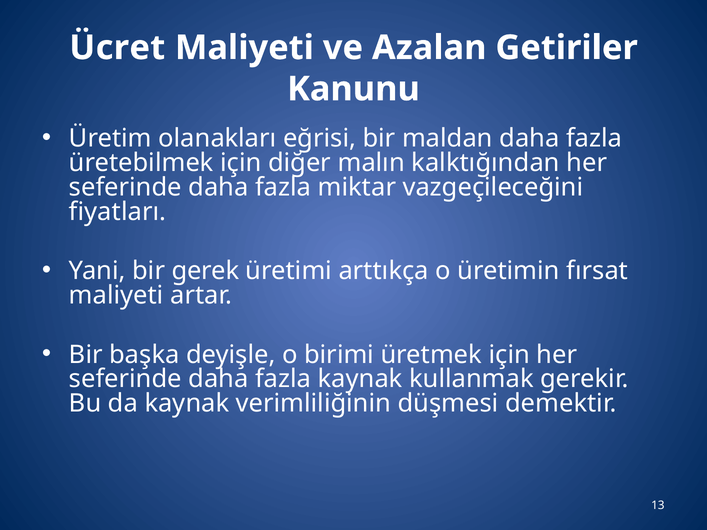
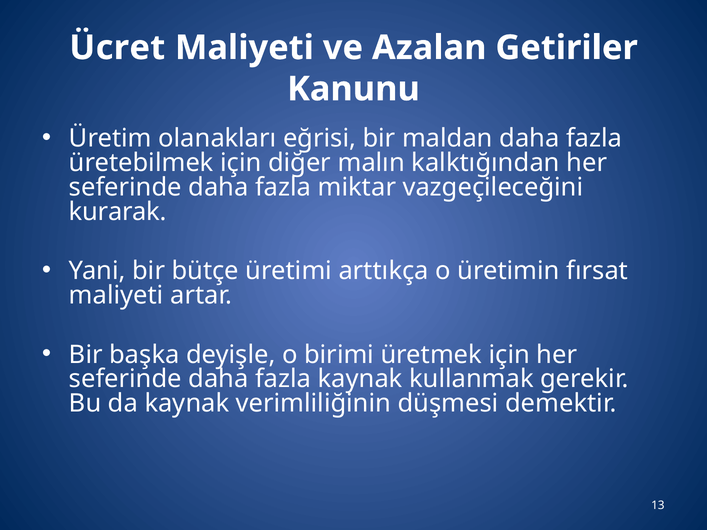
fiyatları: fiyatları -> kurarak
gerek: gerek -> bütçe
